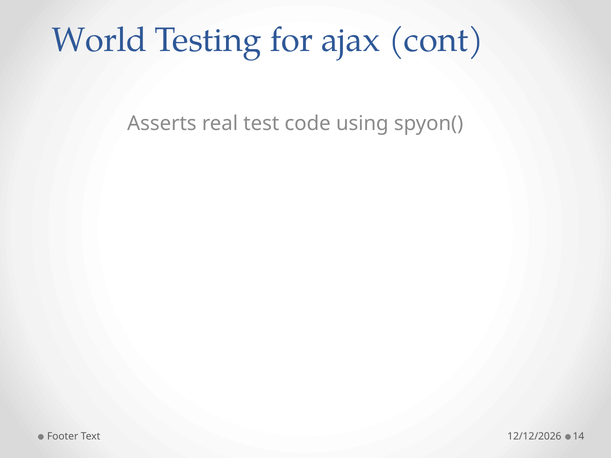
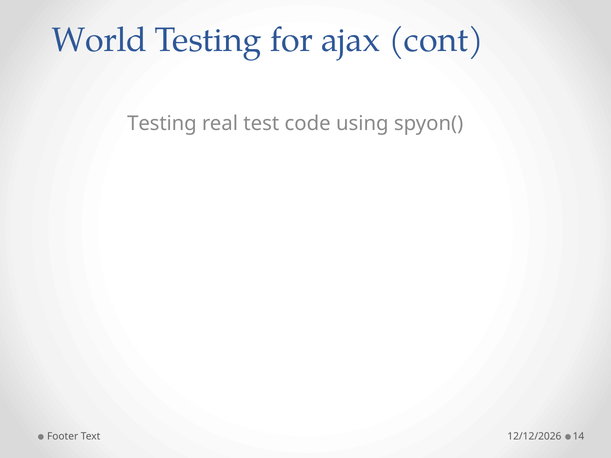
Asserts at (162, 124): Asserts -> Testing
